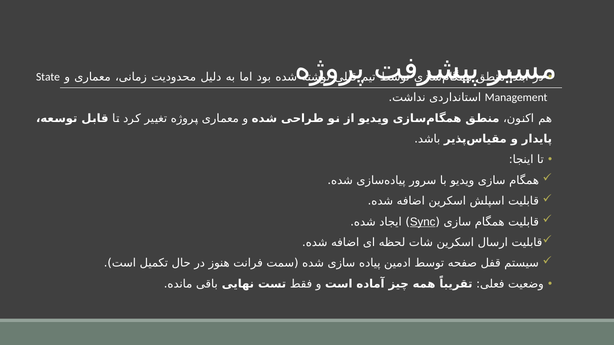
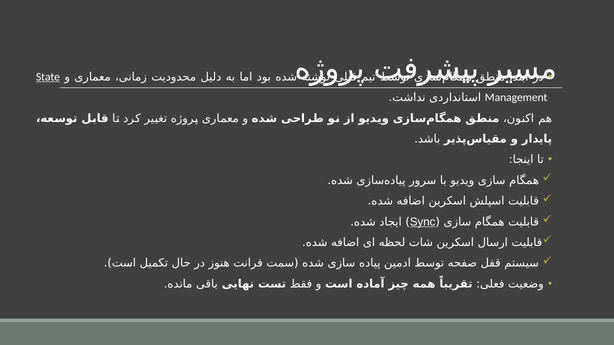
State underline: none -> present
